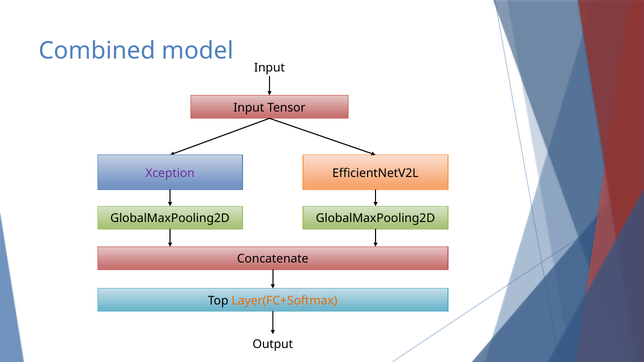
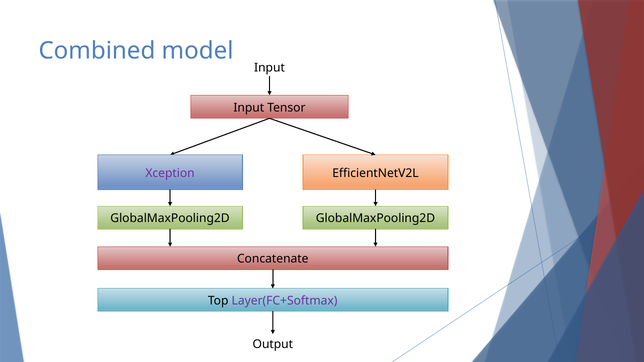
Layer(FC+Softmax colour: orange -> purple
